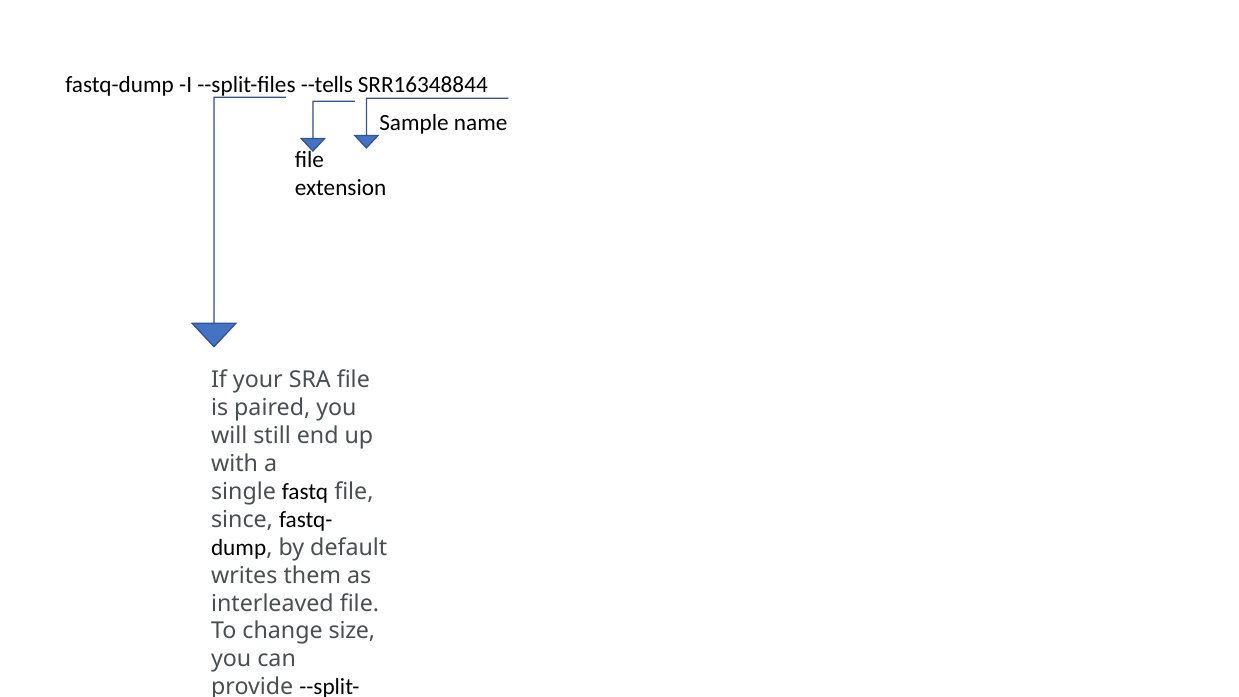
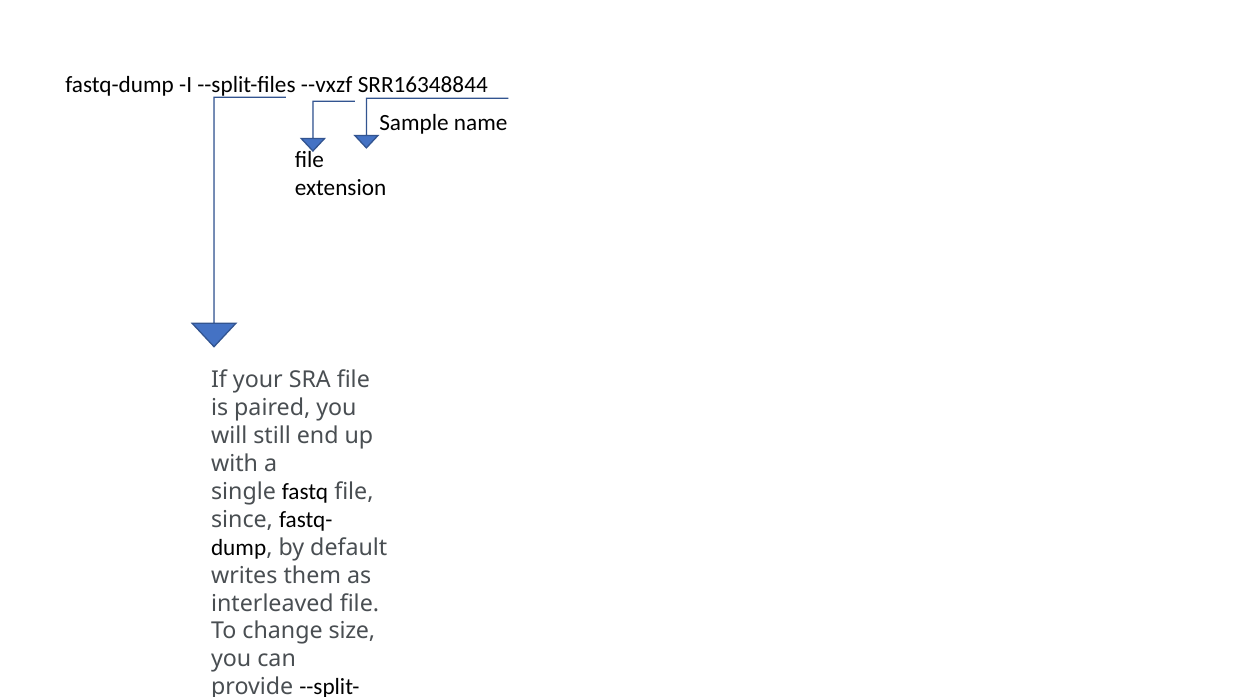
--tells: --tells -> --vxzf
